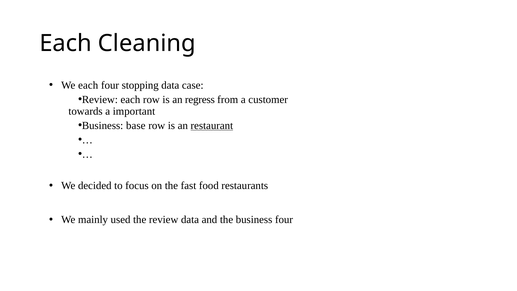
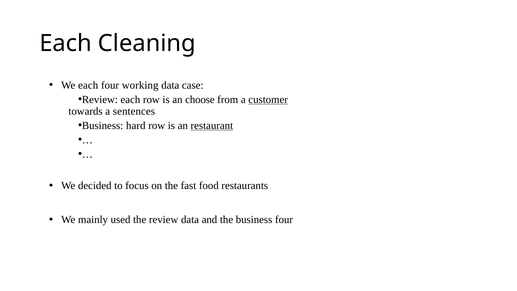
stopping: stopping -> working
regress: regress -> choose
customer underline: none -> present
important: important -> sentences
base: base -> hard
